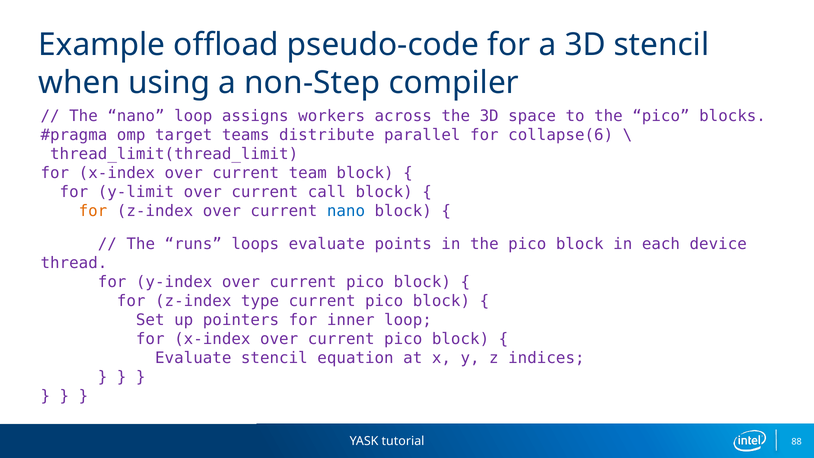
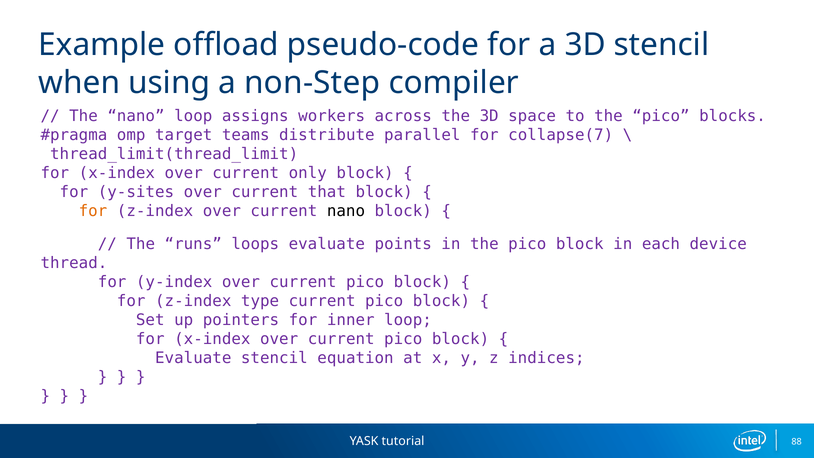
collapse(6: collapse(6 -> collapse(7
team: team -> only
y-limit: y-limit -> y-sites
call: call -> that
nano at (346, 211) colour: blue -> black
